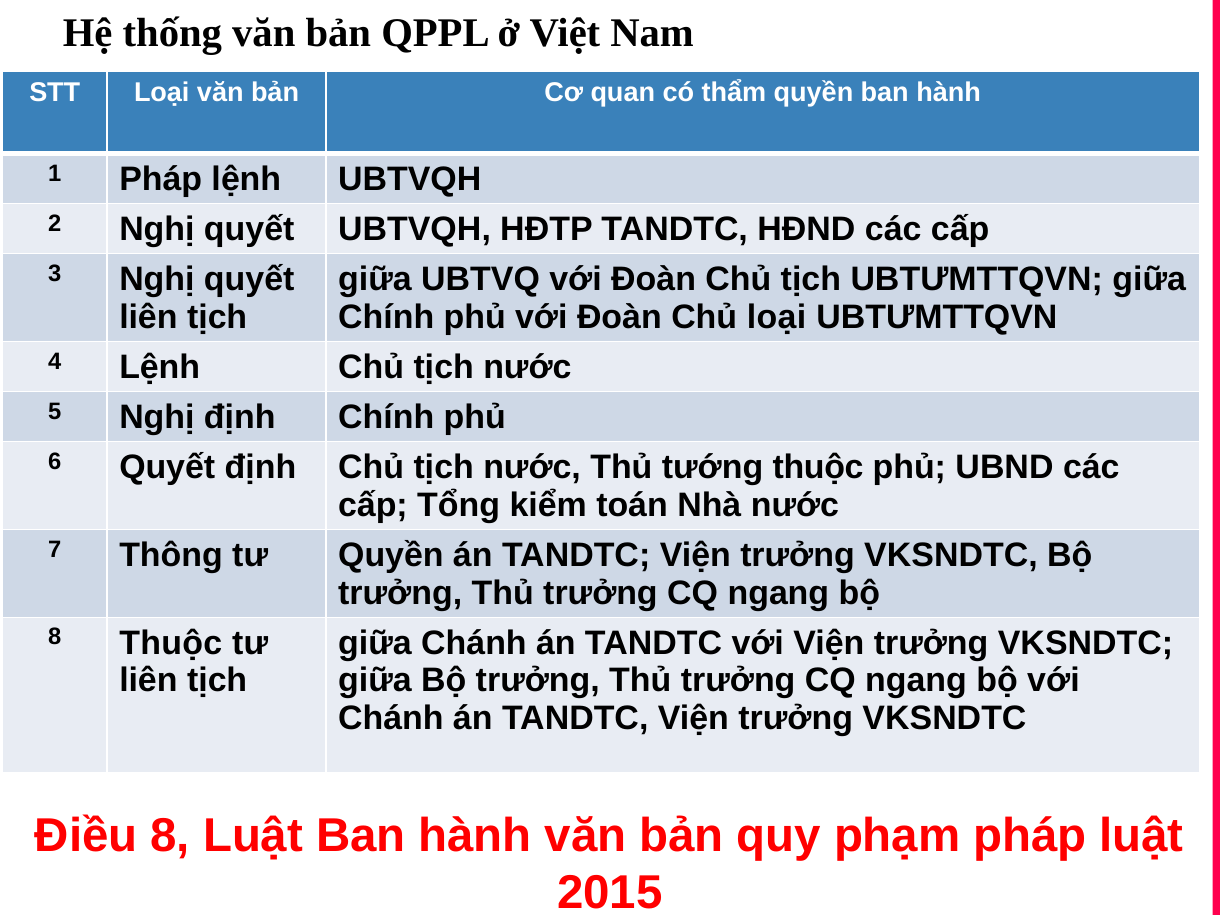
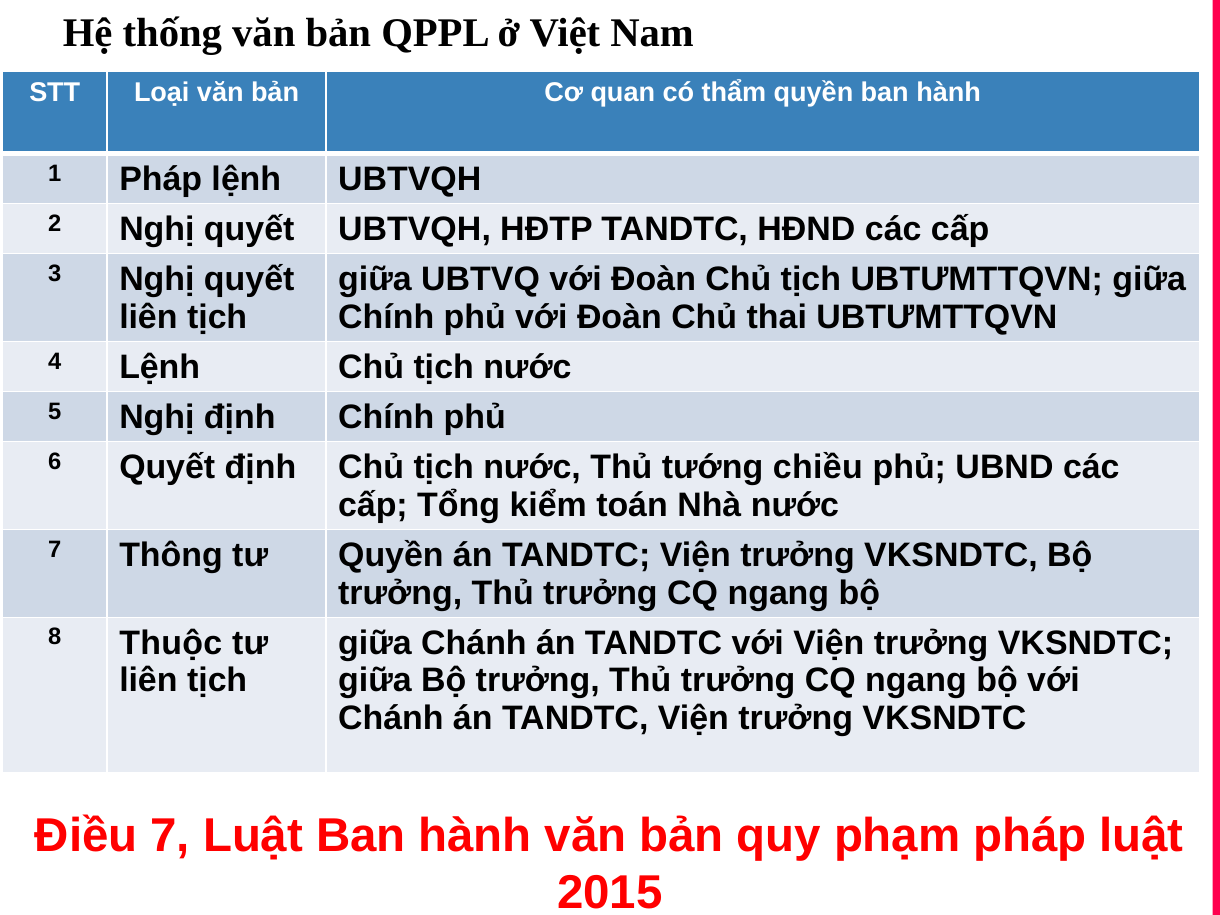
Chủ loại: loại -> thai
tướng thuộc: thuộc -> chiều
Điều 8: 8 -> 7
